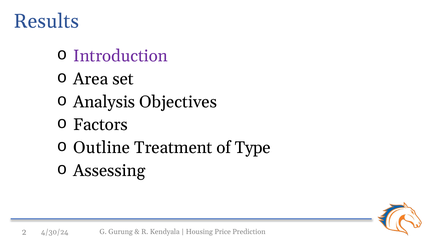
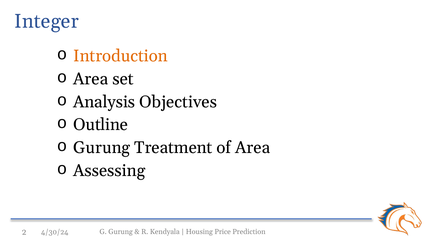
Results: Results -> Integer
Introduction colour: purple -> orange
Factors: Factors -> Outline
Outline at (102, 148): Outline -> Gurung
of Type: Type -> Area
